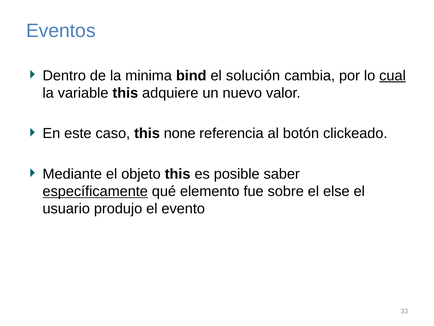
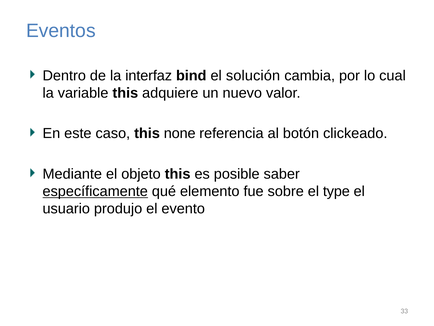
minima: minima -> interfaz
cual underline: present -> none
else: else -> type
